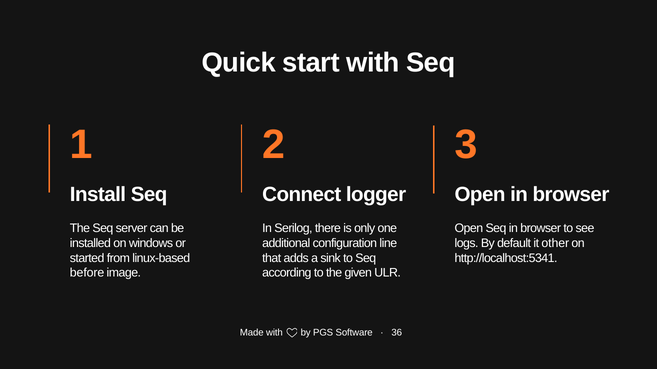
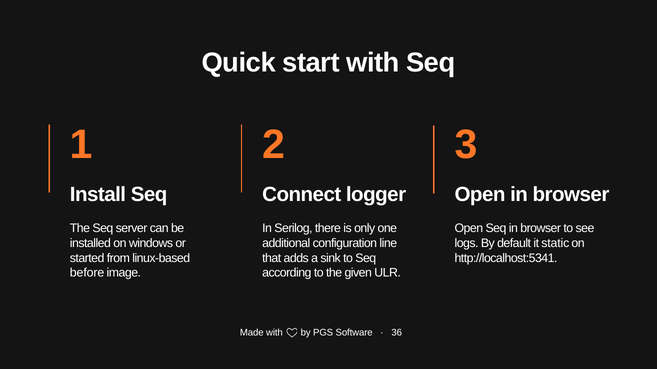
other: other -> static
